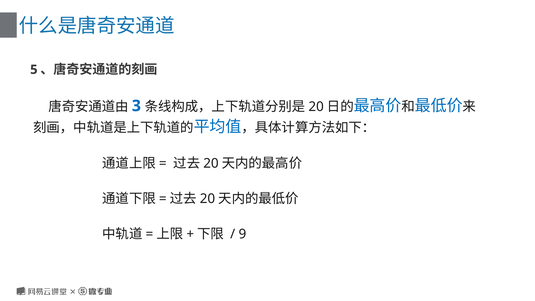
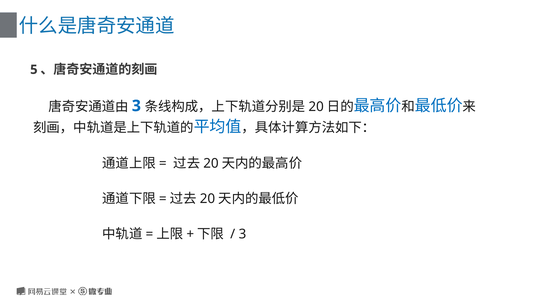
9 at (242, 234): 9 -> 3
